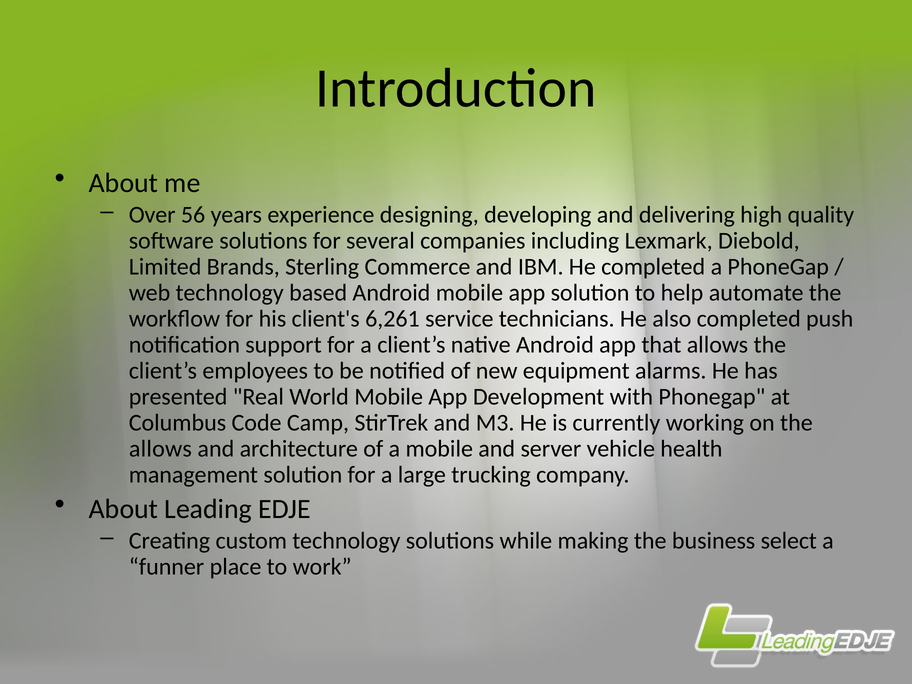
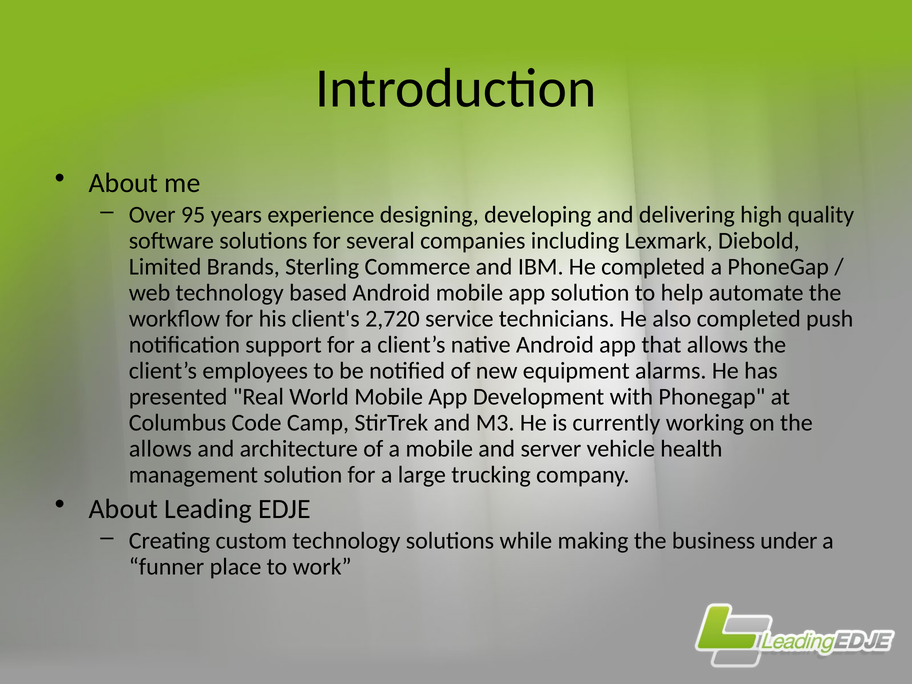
56: 56 -> 95
6,261: 6,261 -> 2,720
select: select -> under
